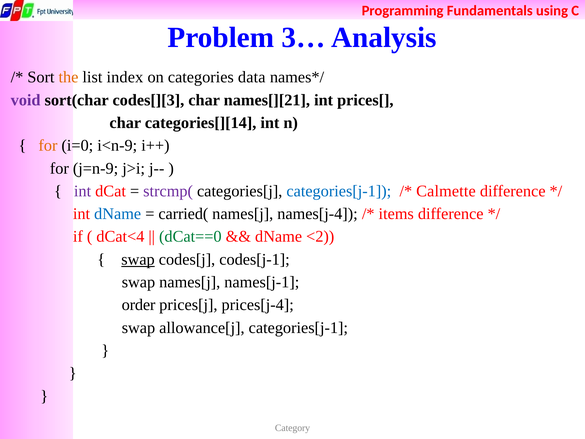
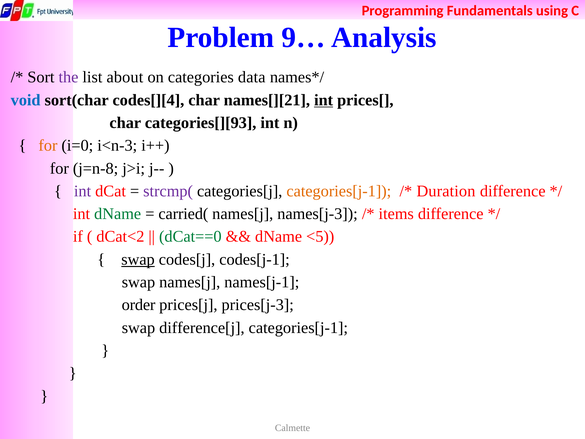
3…: 3… -> 9…
the colour: orange -> purple
index: index -> about
void colour: purple -> blue
codes[][3: codes[][3 -> codes[][4
int at (324, 100) underline: none -> present
categories[][14: categories[][14 -> categories[][93
i<n-9: i<n-9 -> i<n-3
j=n-9: j=n-9 -> j=n-8
categories[j-1 at (339, 191) colour: blue -> orange
Calmette: Calmette -> Duration
dName at (118, 214) colour: blue -> green
names[j-4: names[j-4 -> names[j-3
dCat<4: dCat<4 -> dCat<2
<2: <2 -> <5
prices[j-4: prices[j-4 -> prices[j-3
allowance[j: allowance[j -> difference[j
Category: Category -> Calmette
